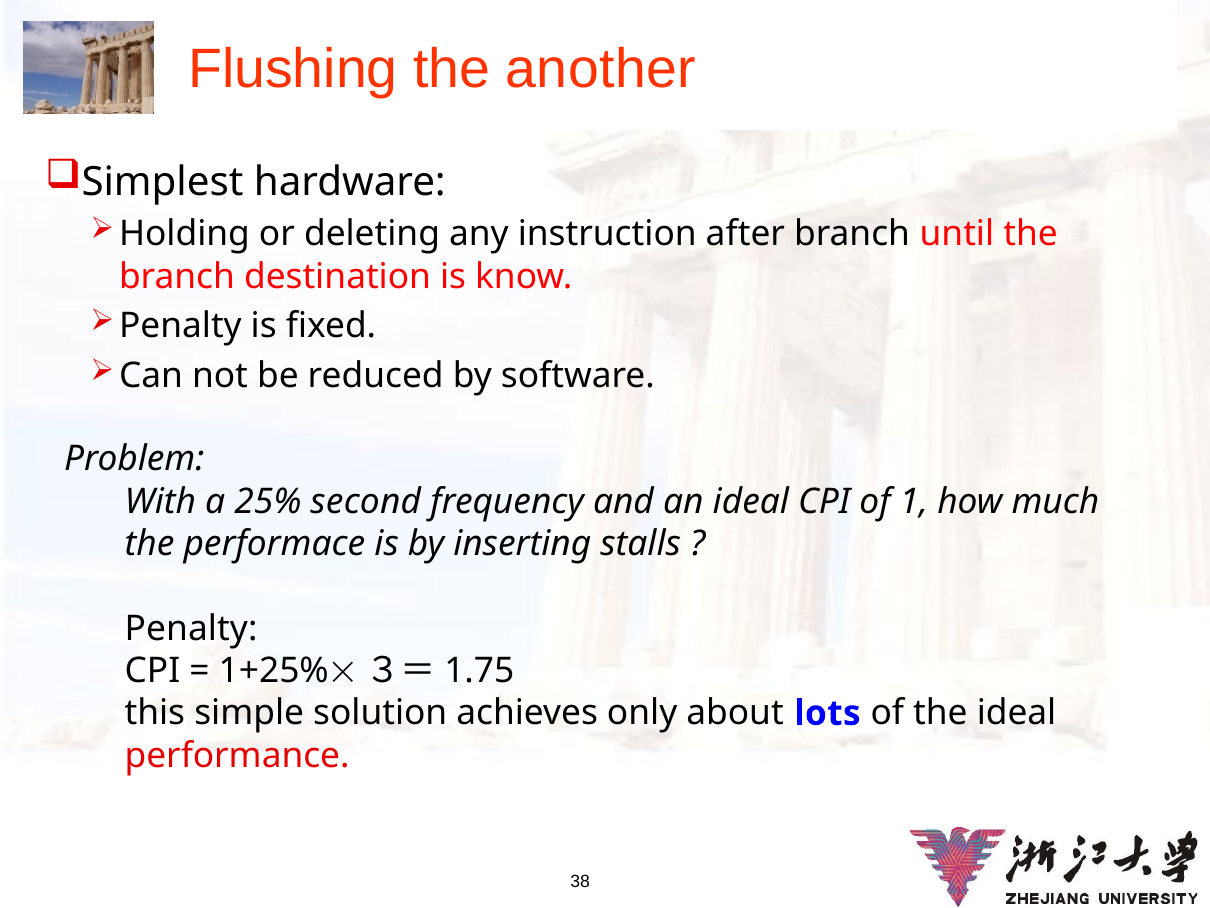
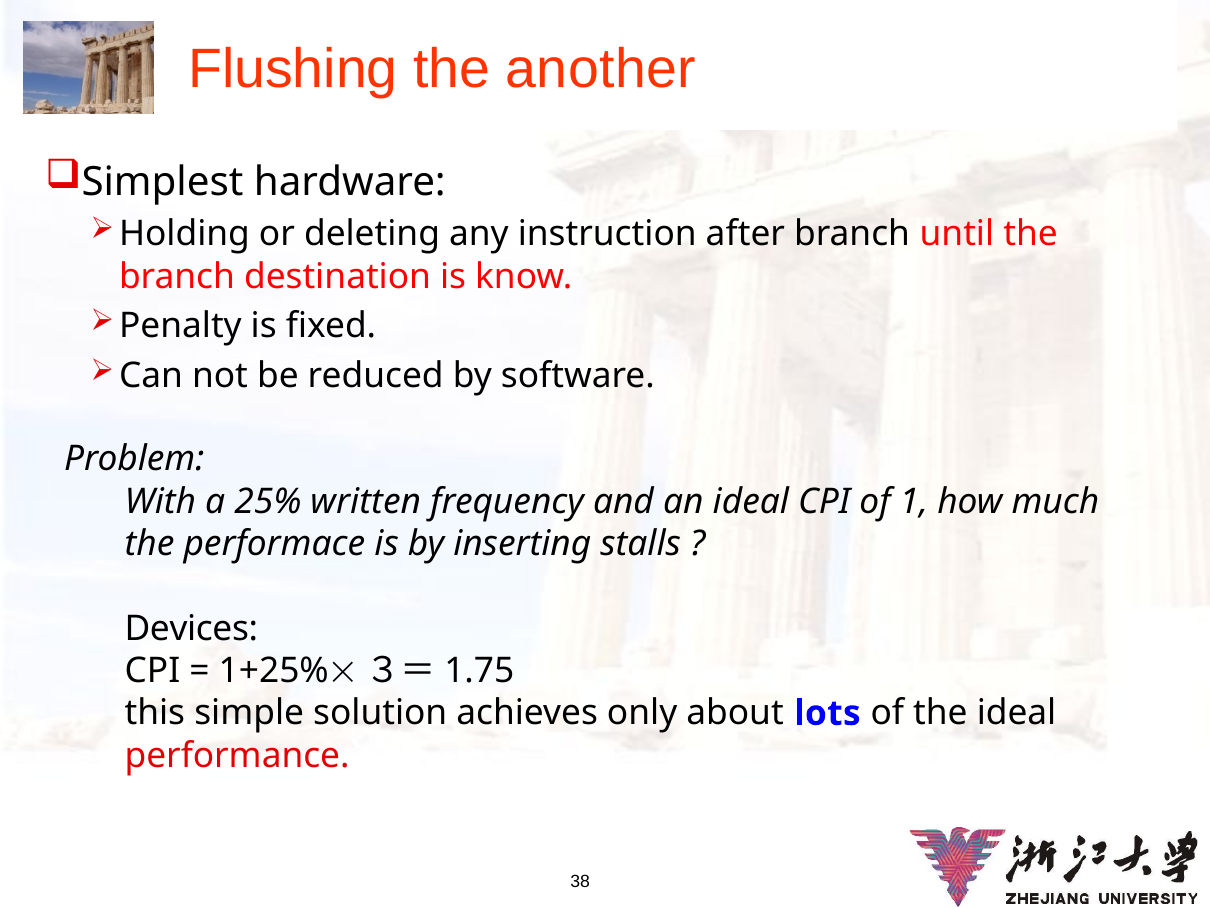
second: second -> written
Penalty at (191, 628): Penalty -> Devices
